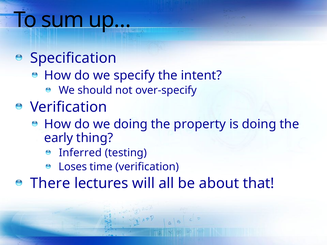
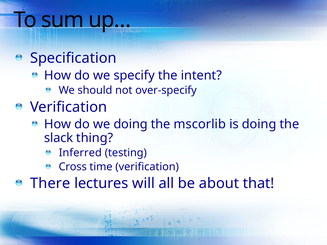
property: property -> mscorlib
early: early -> slack
Loses: Loses -> Cross
